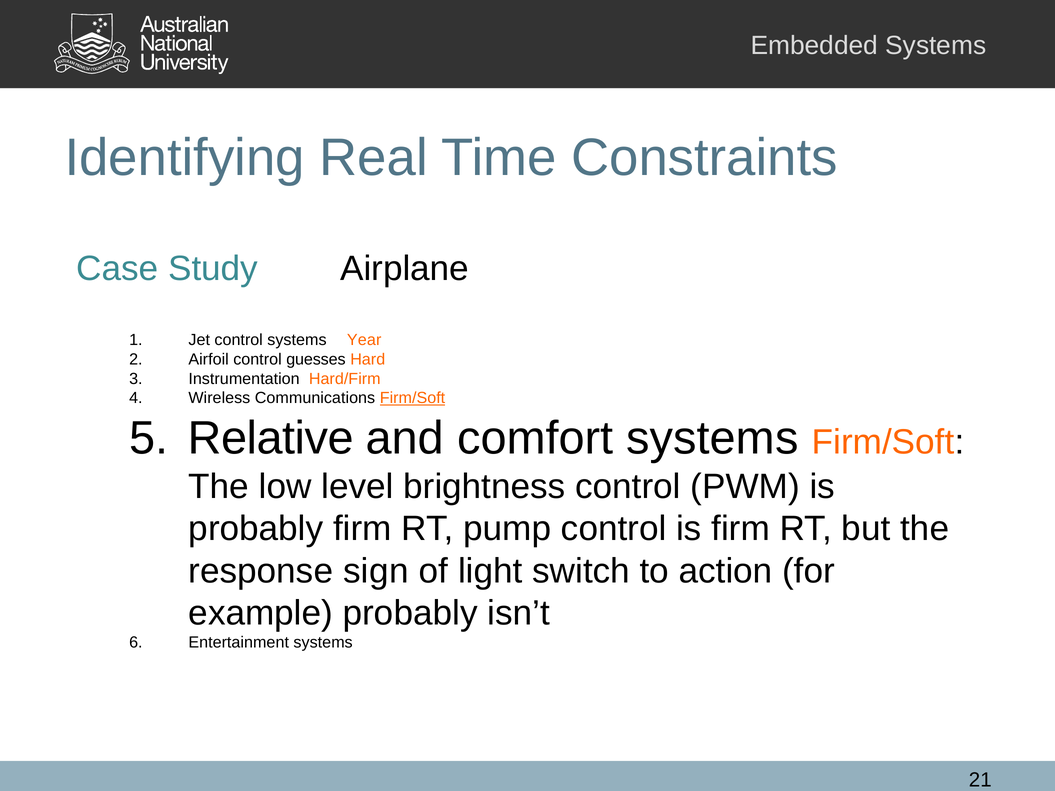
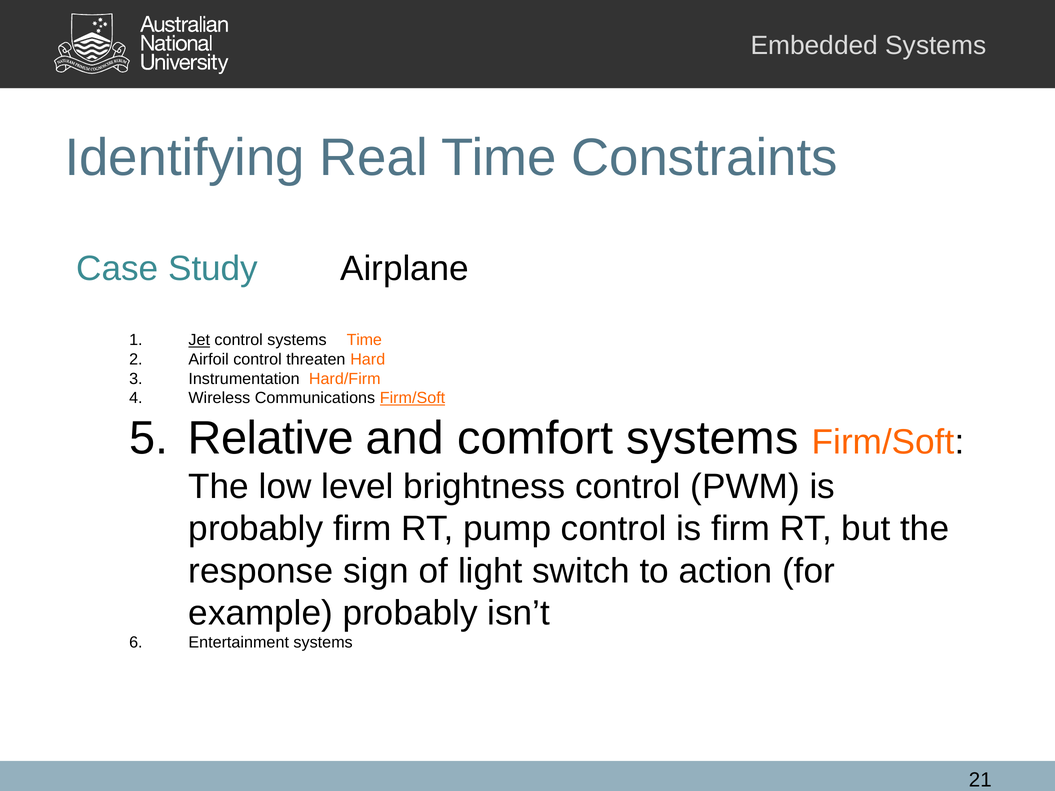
Jet underline: none -> present
systems Year: Year -> Time
guesses: guesses -> threaten
